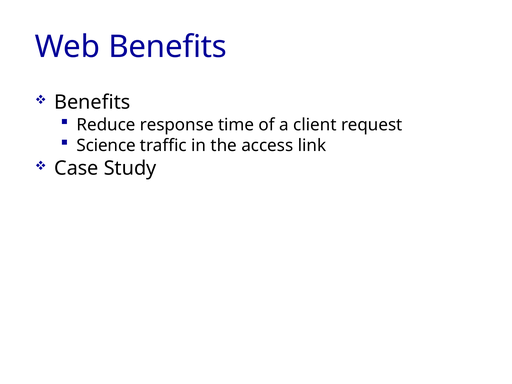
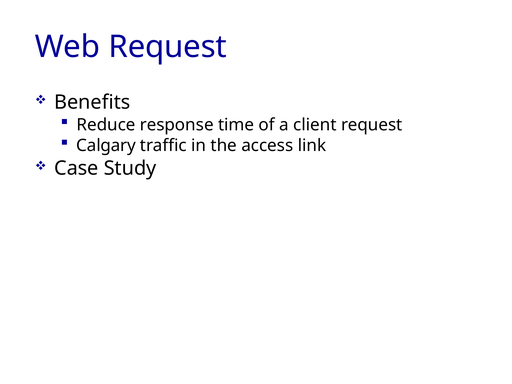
Web Benefits: Benefits -> Request
Science: Science -> Calgary
